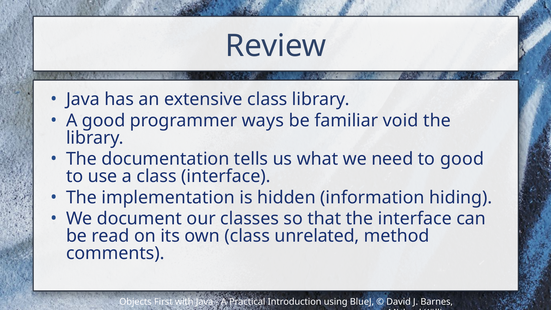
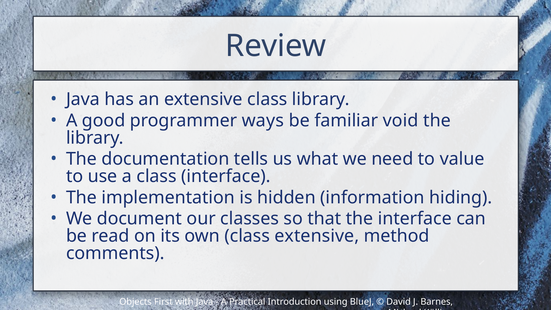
to good: good -> value
class unrelated: unrelated -> extensive
